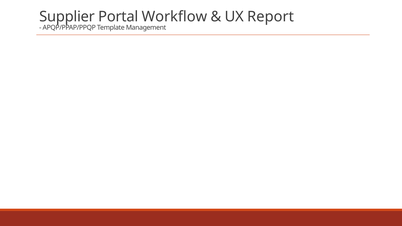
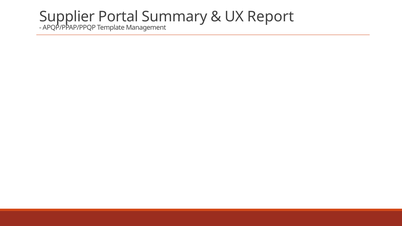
Workflow: Workflow -> Summary
